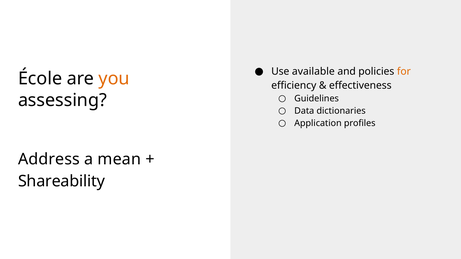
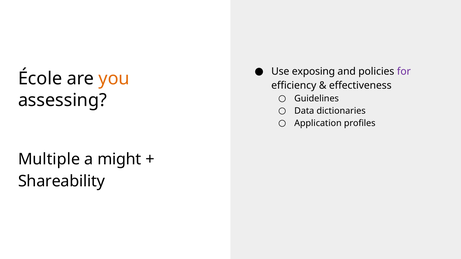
available: available -> exposing
for colour: orange -> purple
Address: Address -> Multiple
mean: mean -> might
